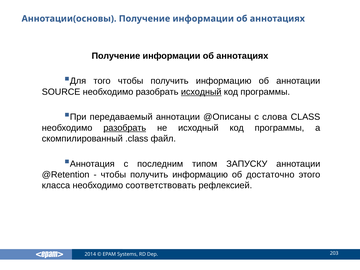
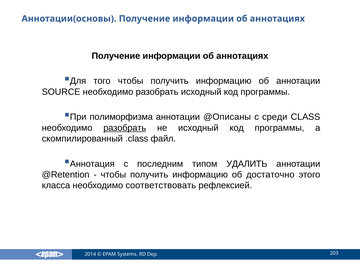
исходный at (201, 92) underline: present -> none
передаваемый: передаваемый -> полиморфизма
слова: слова -> среди
ЗАПУСКУ: ЗАПУСКУ -> УДАЛИТЬ
